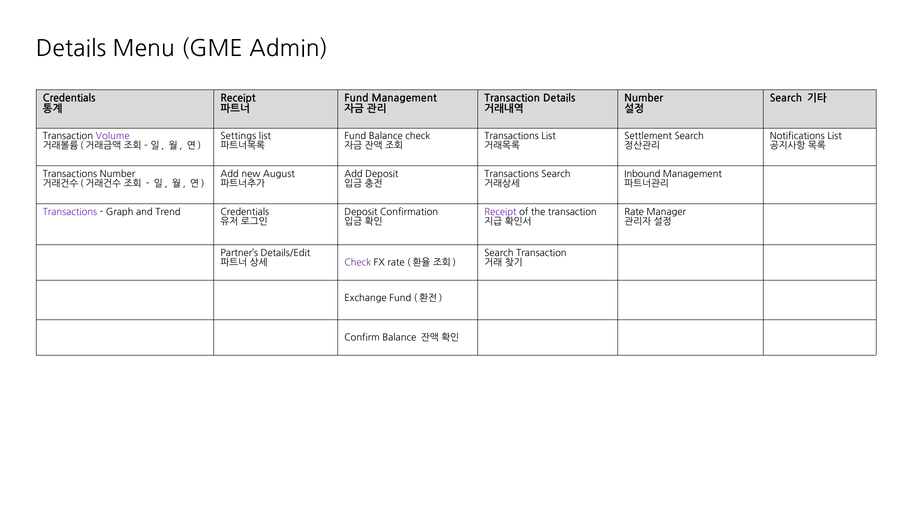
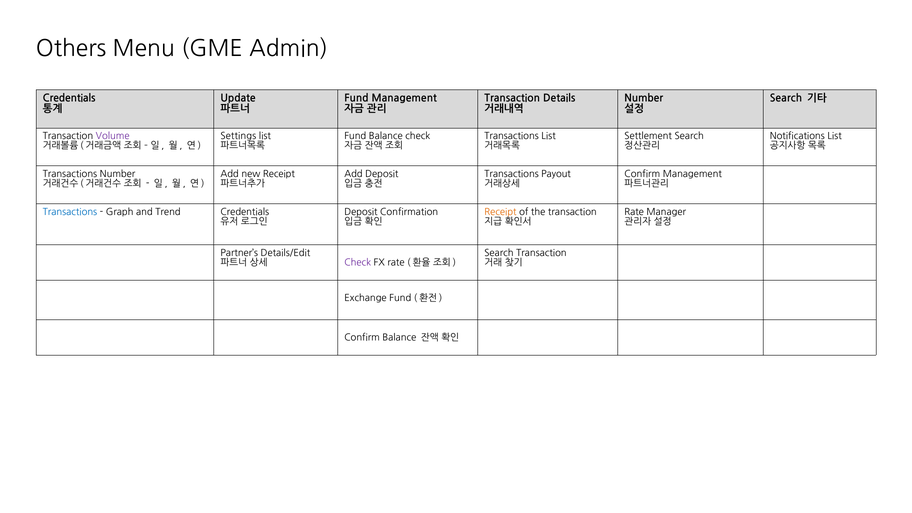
Details at (71, 49): Details -> Others
Receipt at (238, 98): Receipt -> Update
new August: August -> Receipt
Transactions Search: Search -> Payout
Inbound at (642, 174): Inbound -> Confirm
Transactions at (70, 212) colour: purple -> blue
Receipt at (500, 212) colour: purple -> orange
